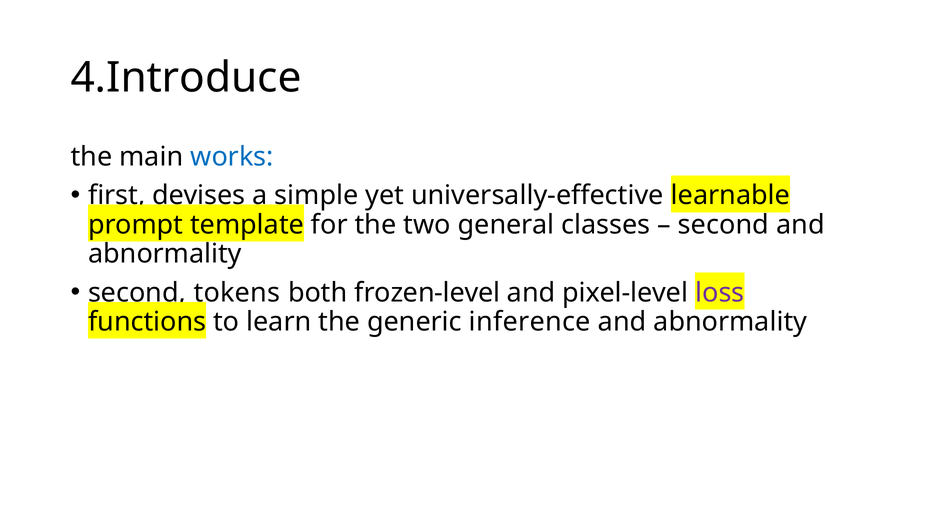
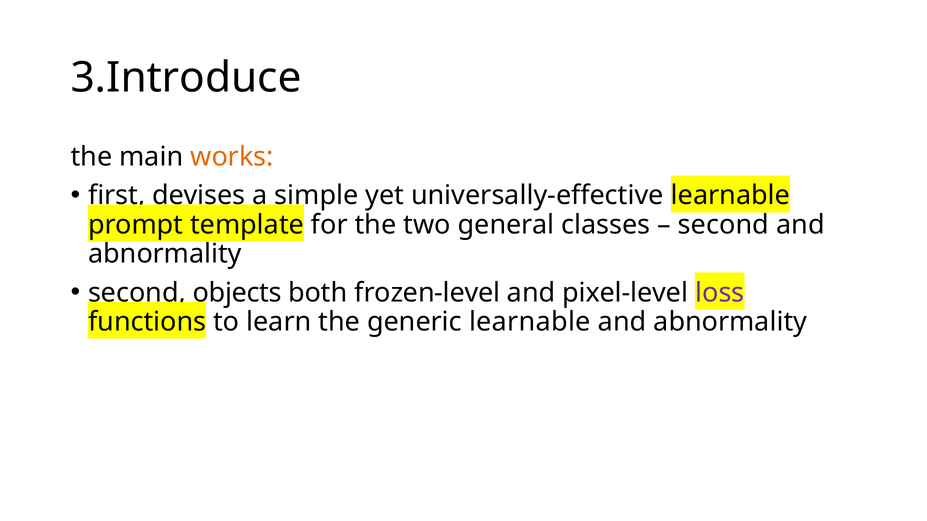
4.Introduce: 4.Introduce -> 3.Introduce
works colour: blue -> orange
tokens: tokens -> objects
generic inference: inference -> learnable
